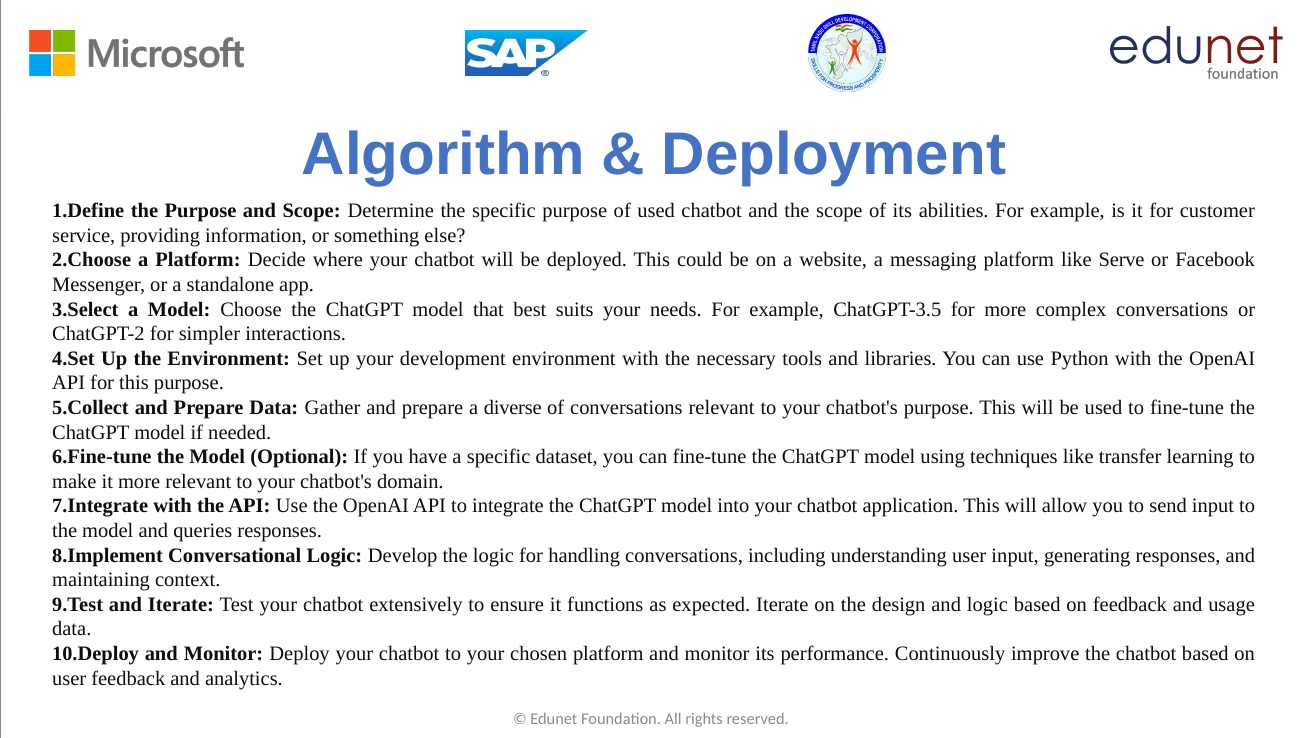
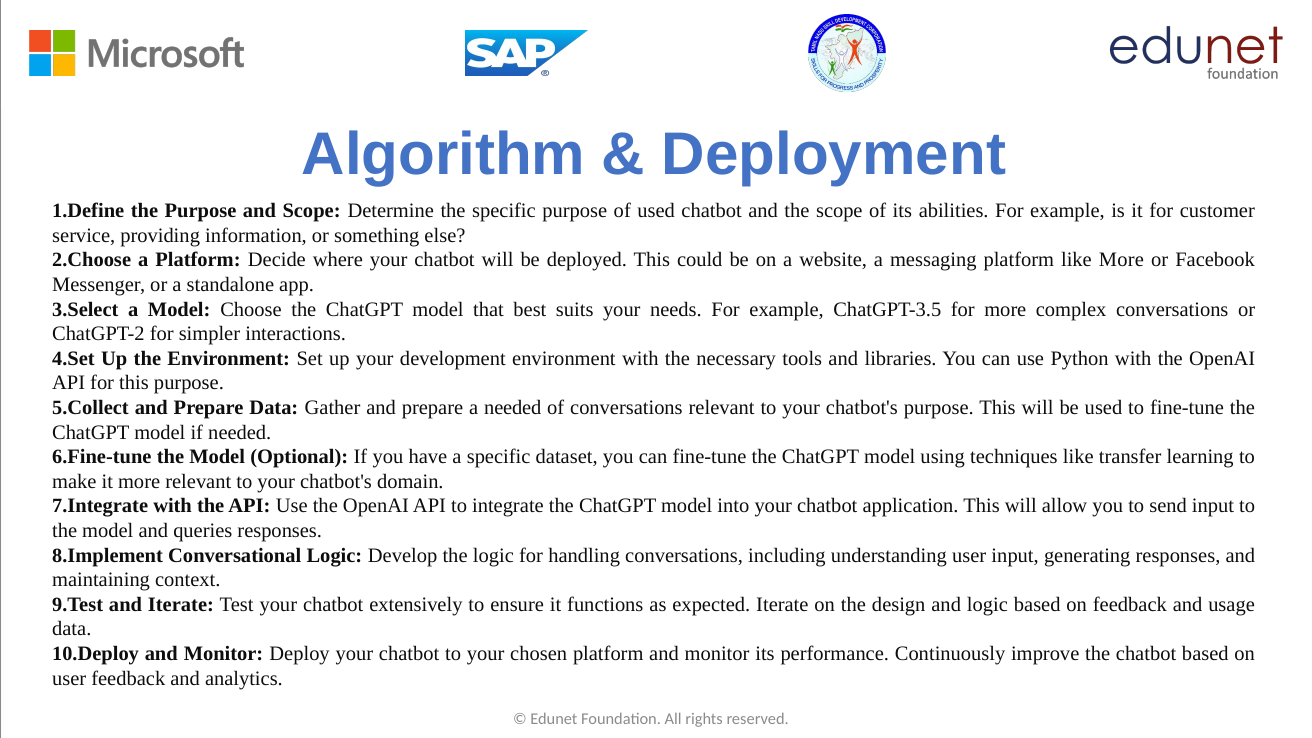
like Serve: Serve -> More
a diverse: diverse -> needed
